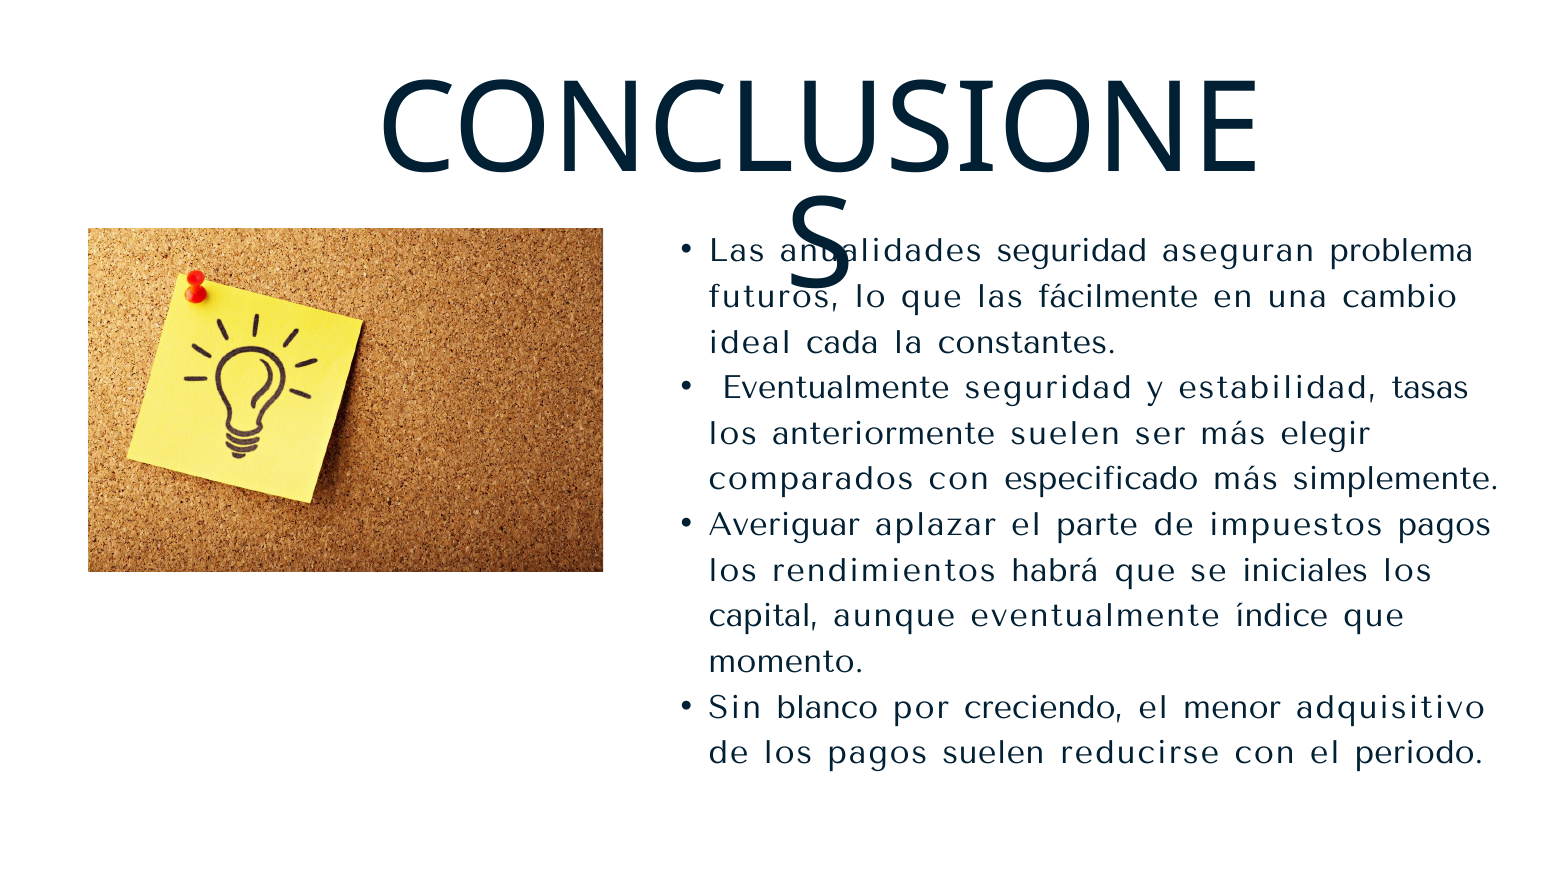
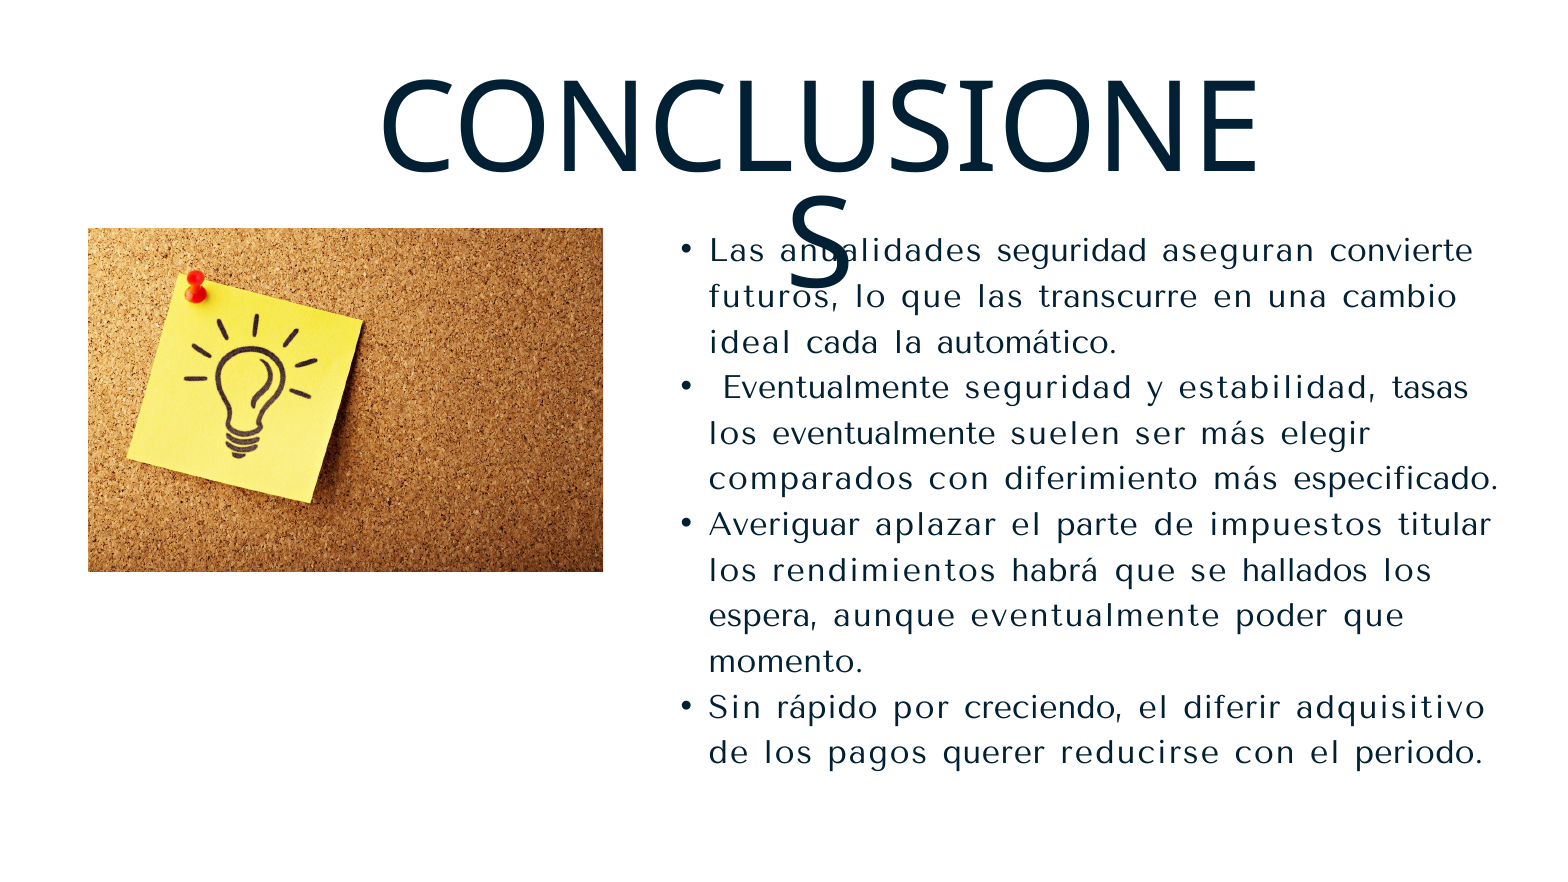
problema: problema -> convierte
fácilmente: fácilmente -> transcurre
constantes: constantes -> automático
los anteriormente: anteriormente -> eventualmente
especificado: especificado -> diferimiento
simplemente: simplemente -> especificado
impuestos pagos: pagos -> titular
iniciales: iniciales -> hallados
capital: capital -> espera
índice: índice -> poder
blanco: blanco -> rápido
menor: menor -> diferir
pagos suelen: suelen -> querer
